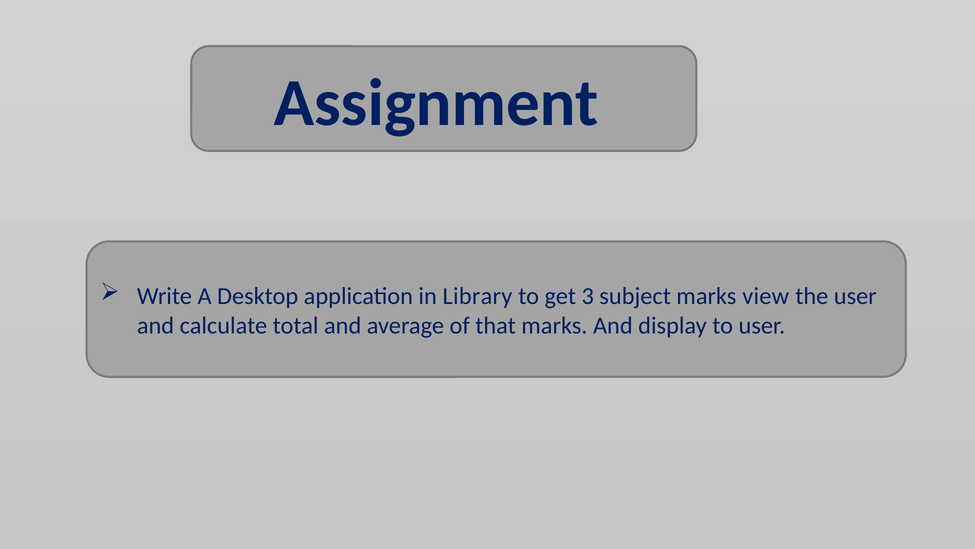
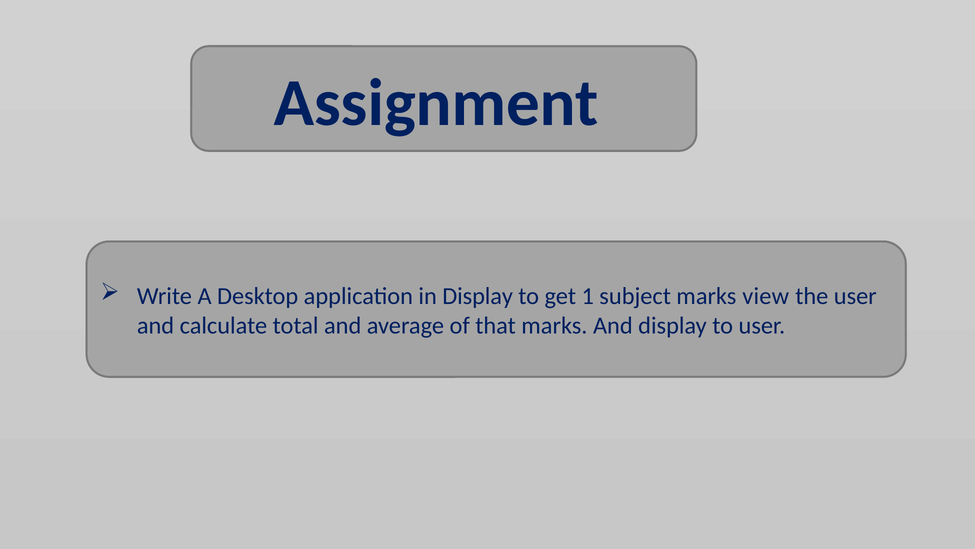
in Library: Library -> Display
3: 3 -> 1
